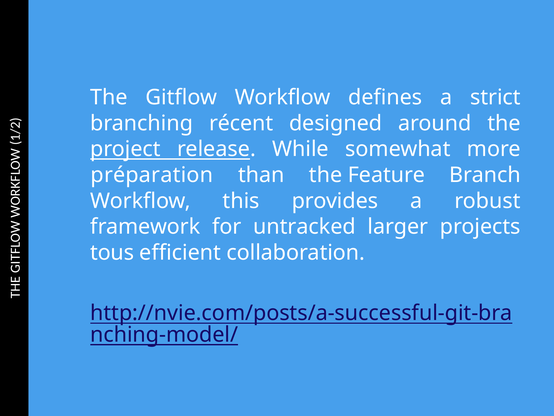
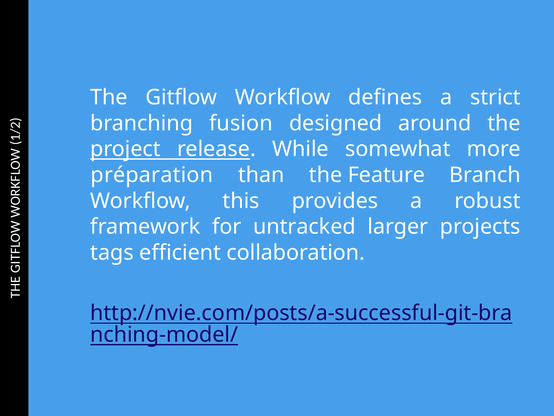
récent: récent -> fusion
tous: tous -> tags
